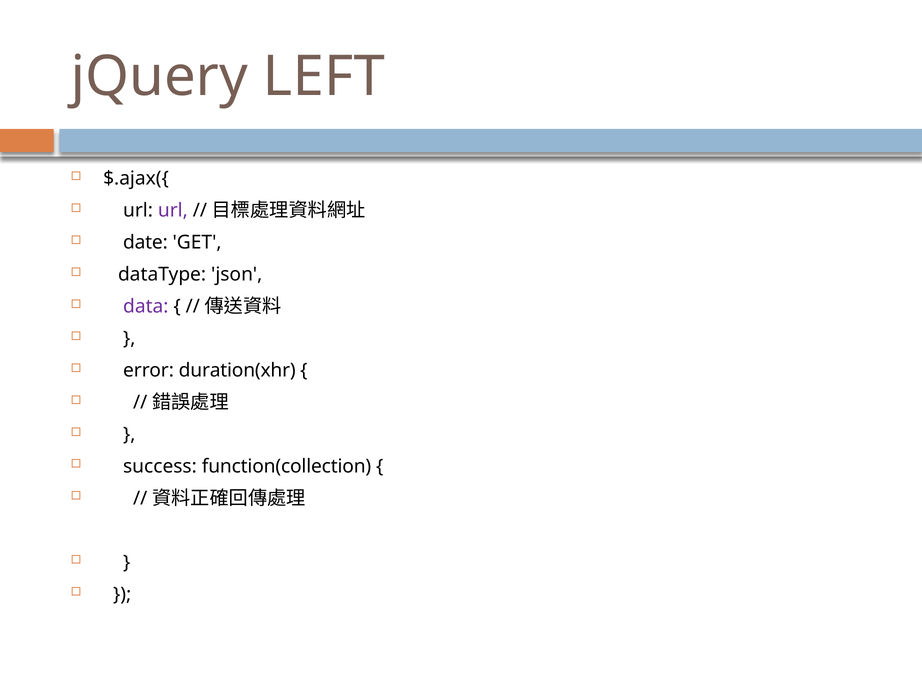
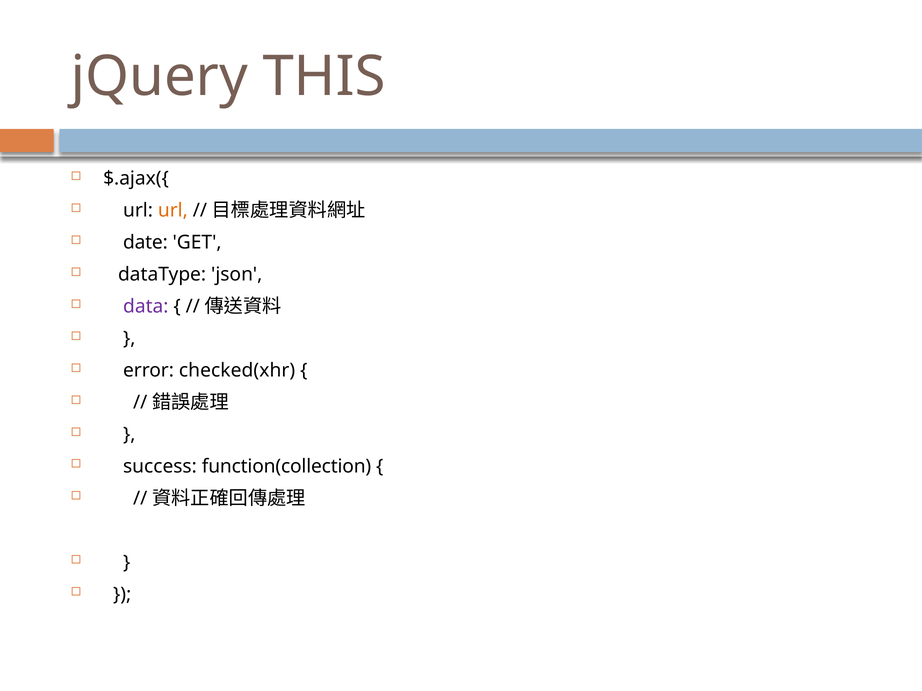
LEFT: LEFT -> THIS
url at (173, 211) colour: purple -> orange
duration(xhr: duration(xhr -> checked(xhr
